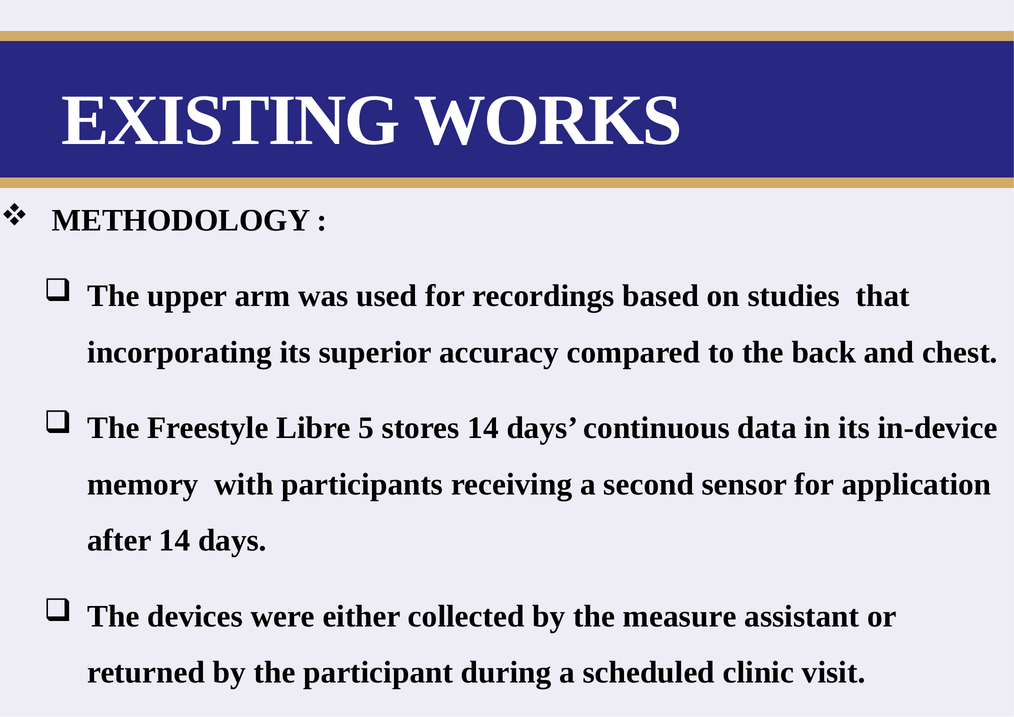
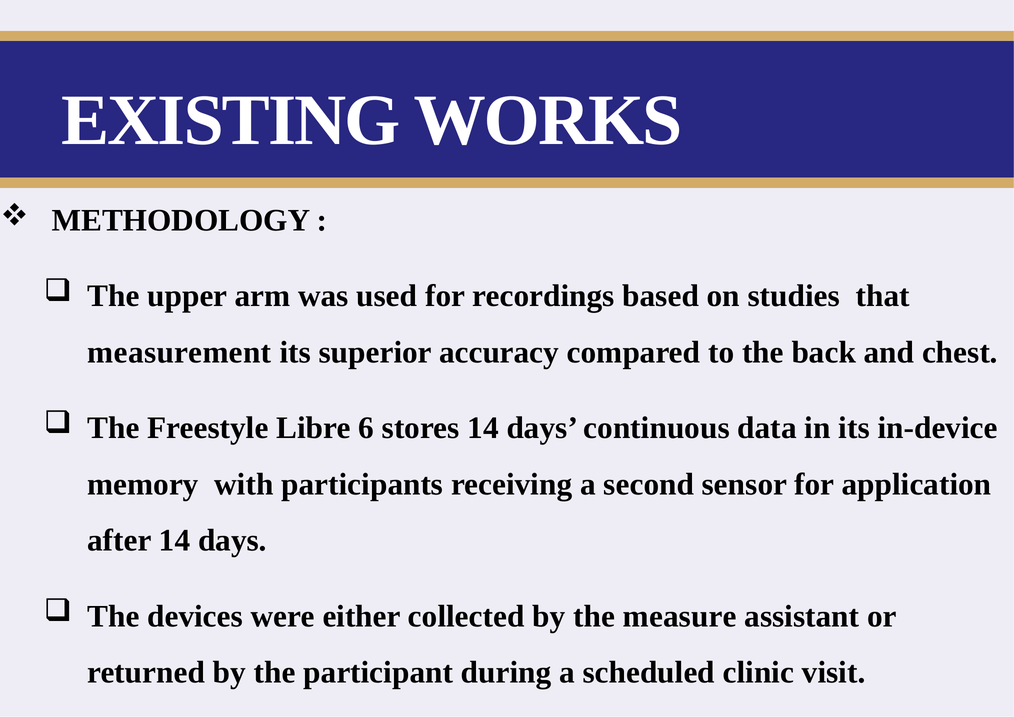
incorporating: incorporating -> measurement
5: 5 -> 6
